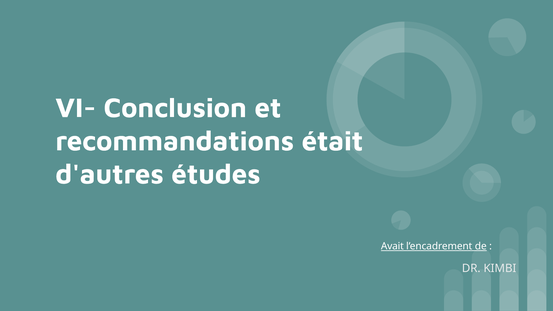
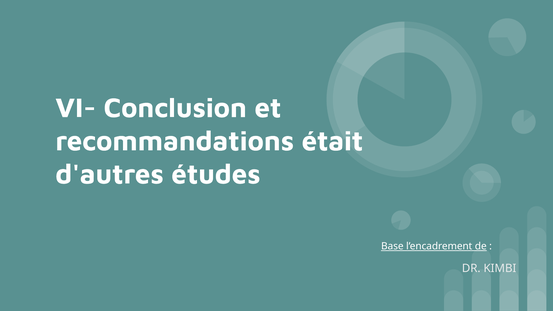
Avait: Avait -> Base
